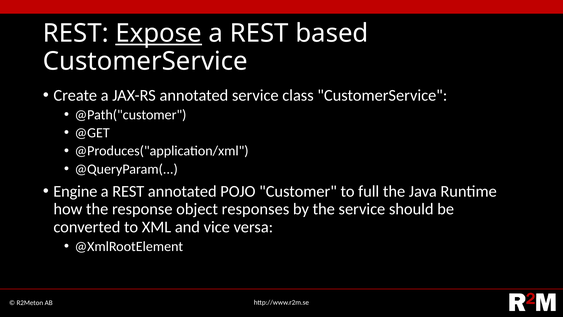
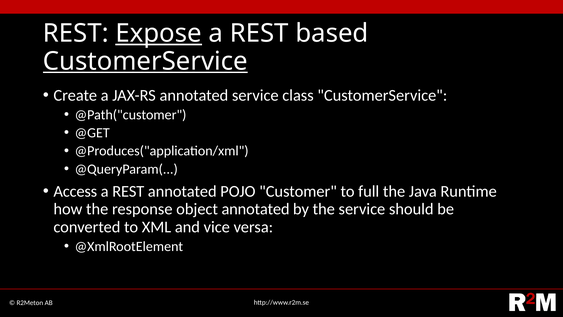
CustomerService at (145, 61) underline: none -> present
Engine: Engine -> Access
object responses: responses -> annotated
